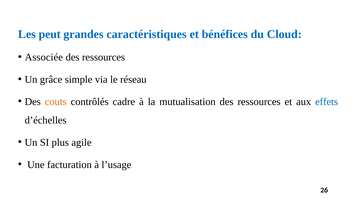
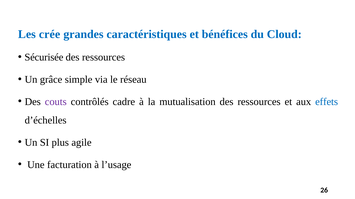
peut: peut -> crée
Associée: Associée -> Sécurisée
couts colour: orange -> purple
